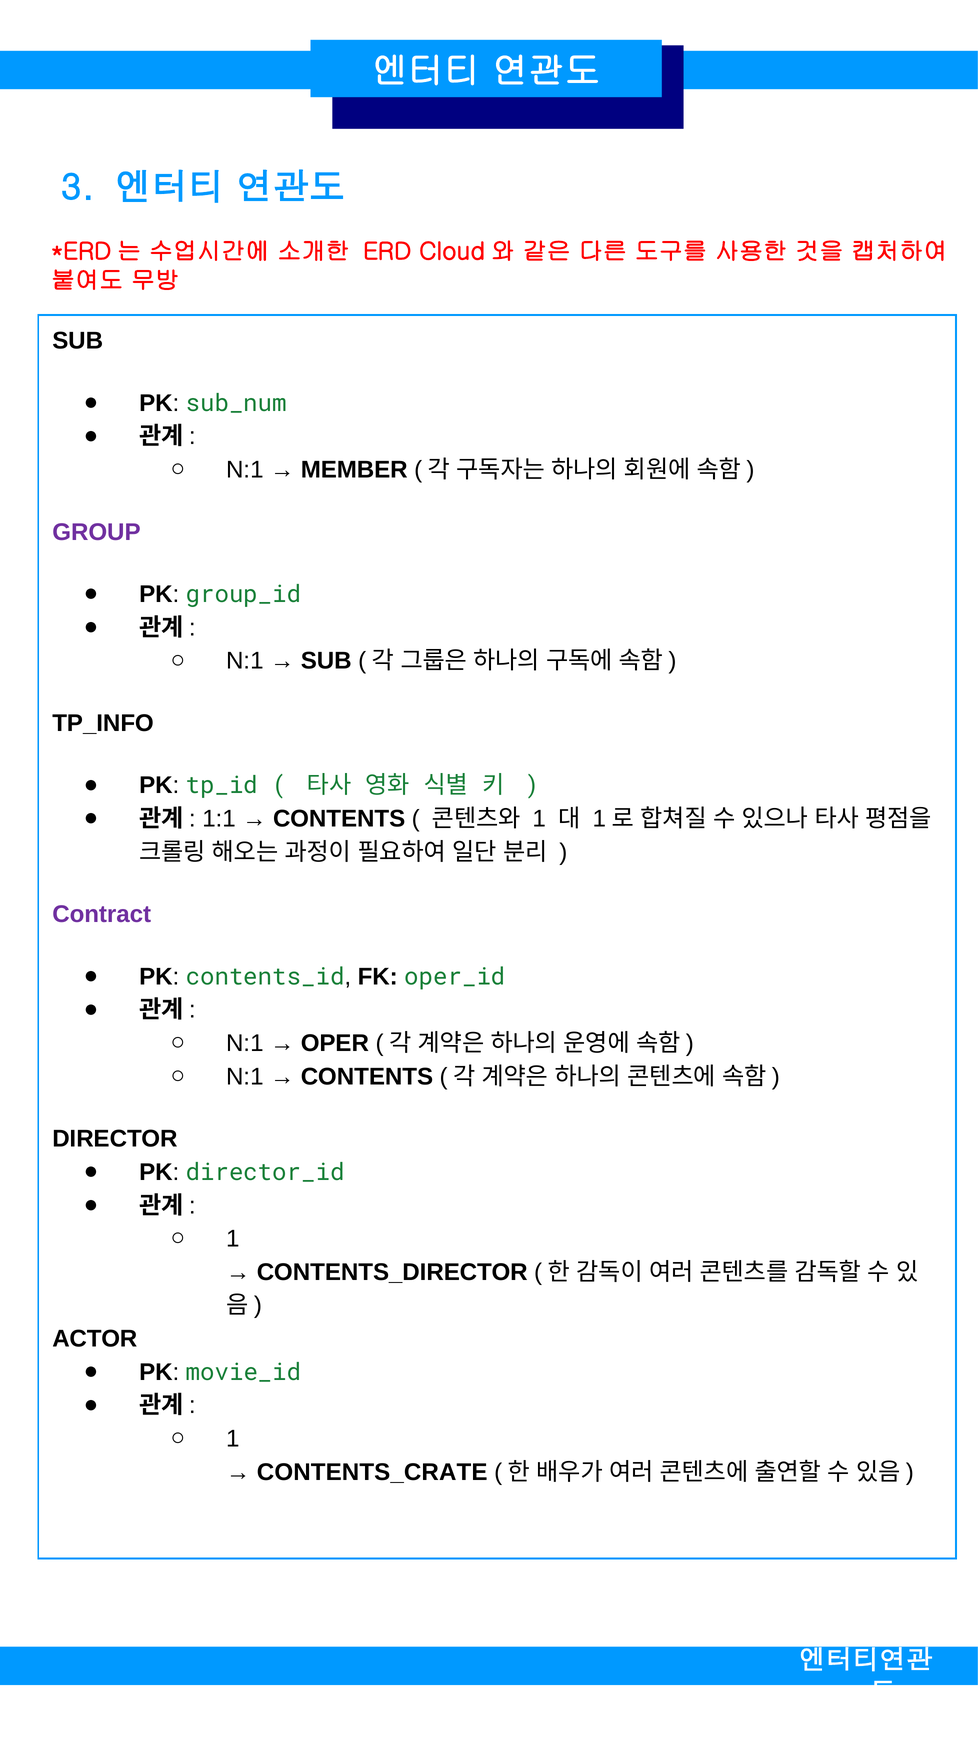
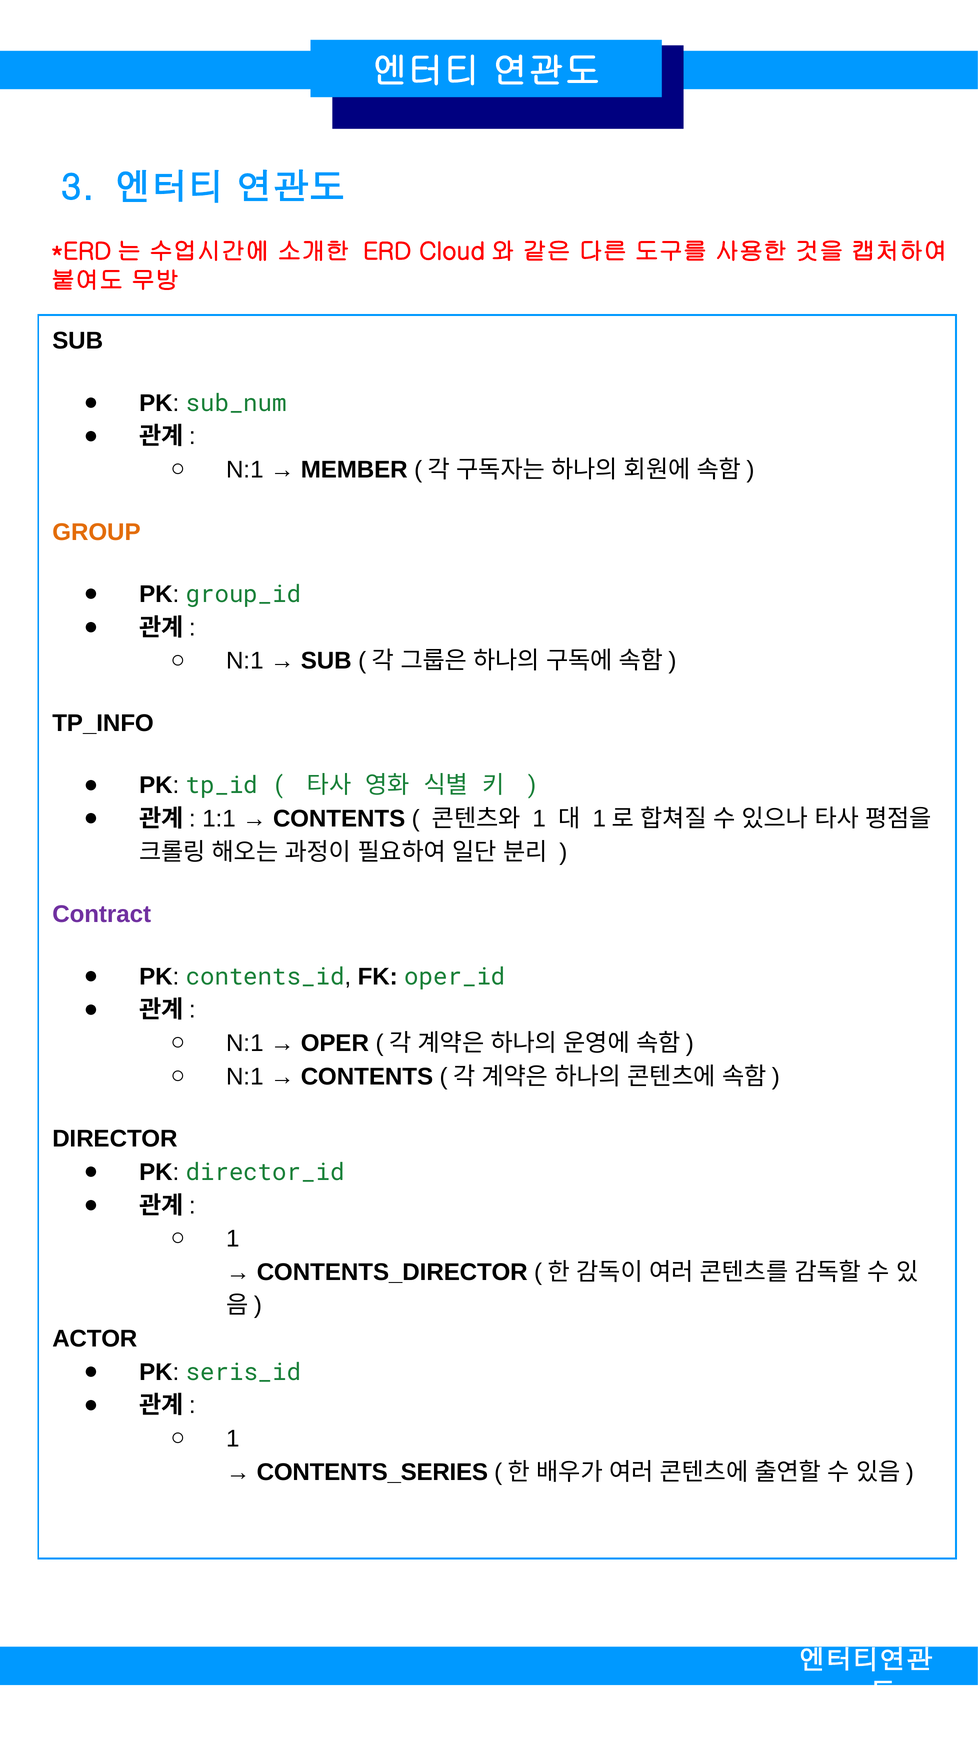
GROUP colour: purple -> orange
movie_id: movie_id -> seris_id
CONTENTS_CRATE: CONTENTS_CRATE -> CONTENTS_SERIES
